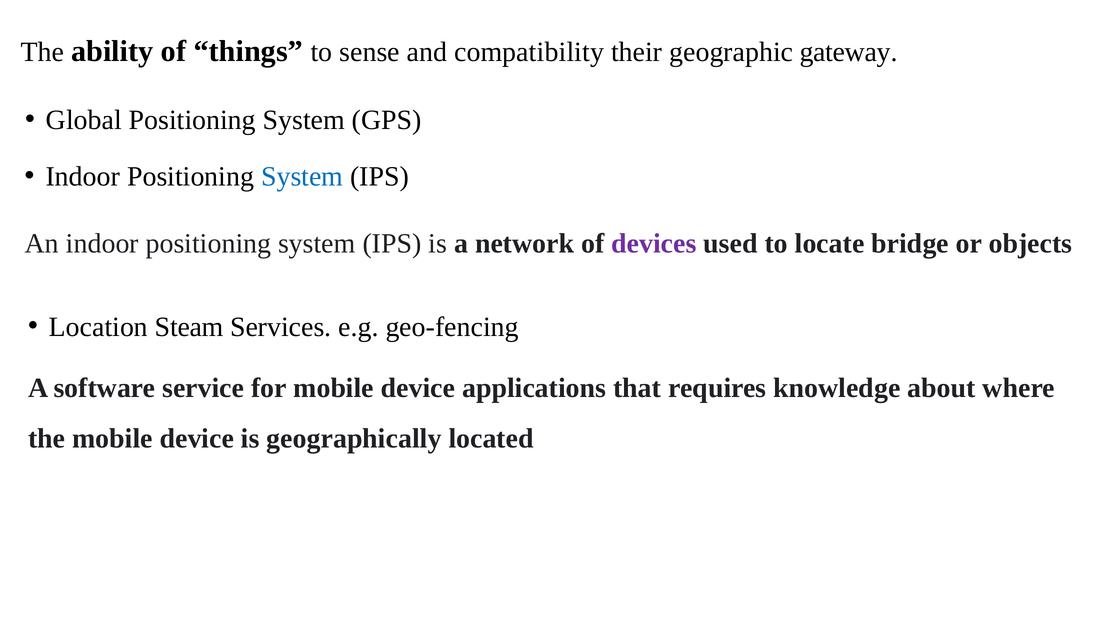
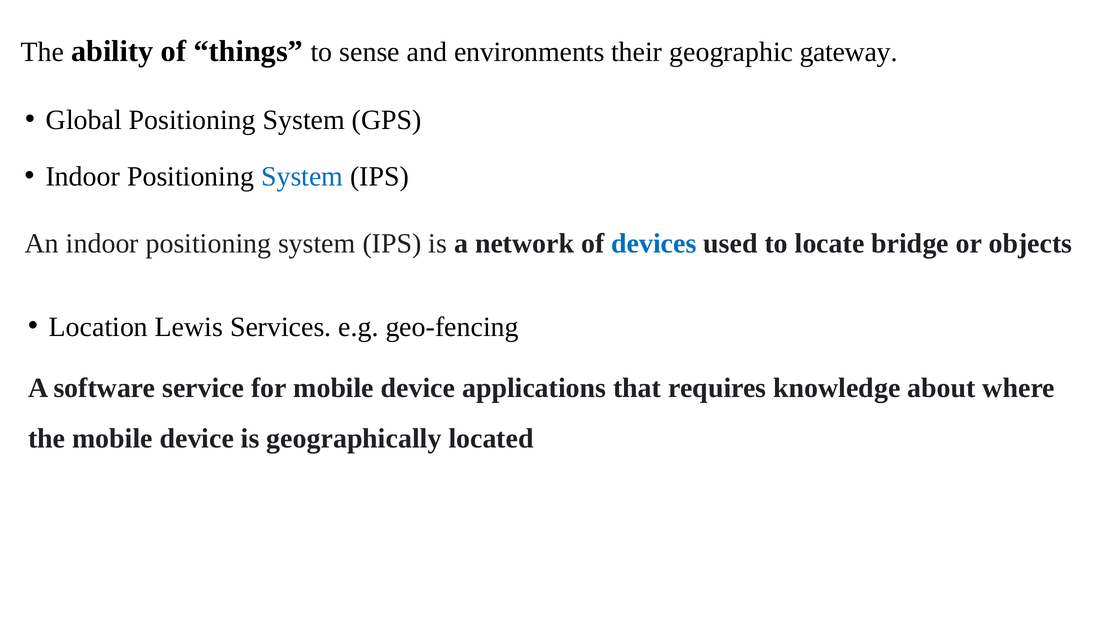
compatibility: compatibility -> environments
devices colour: purple -> blue
Steam: Steam -> Lewis
